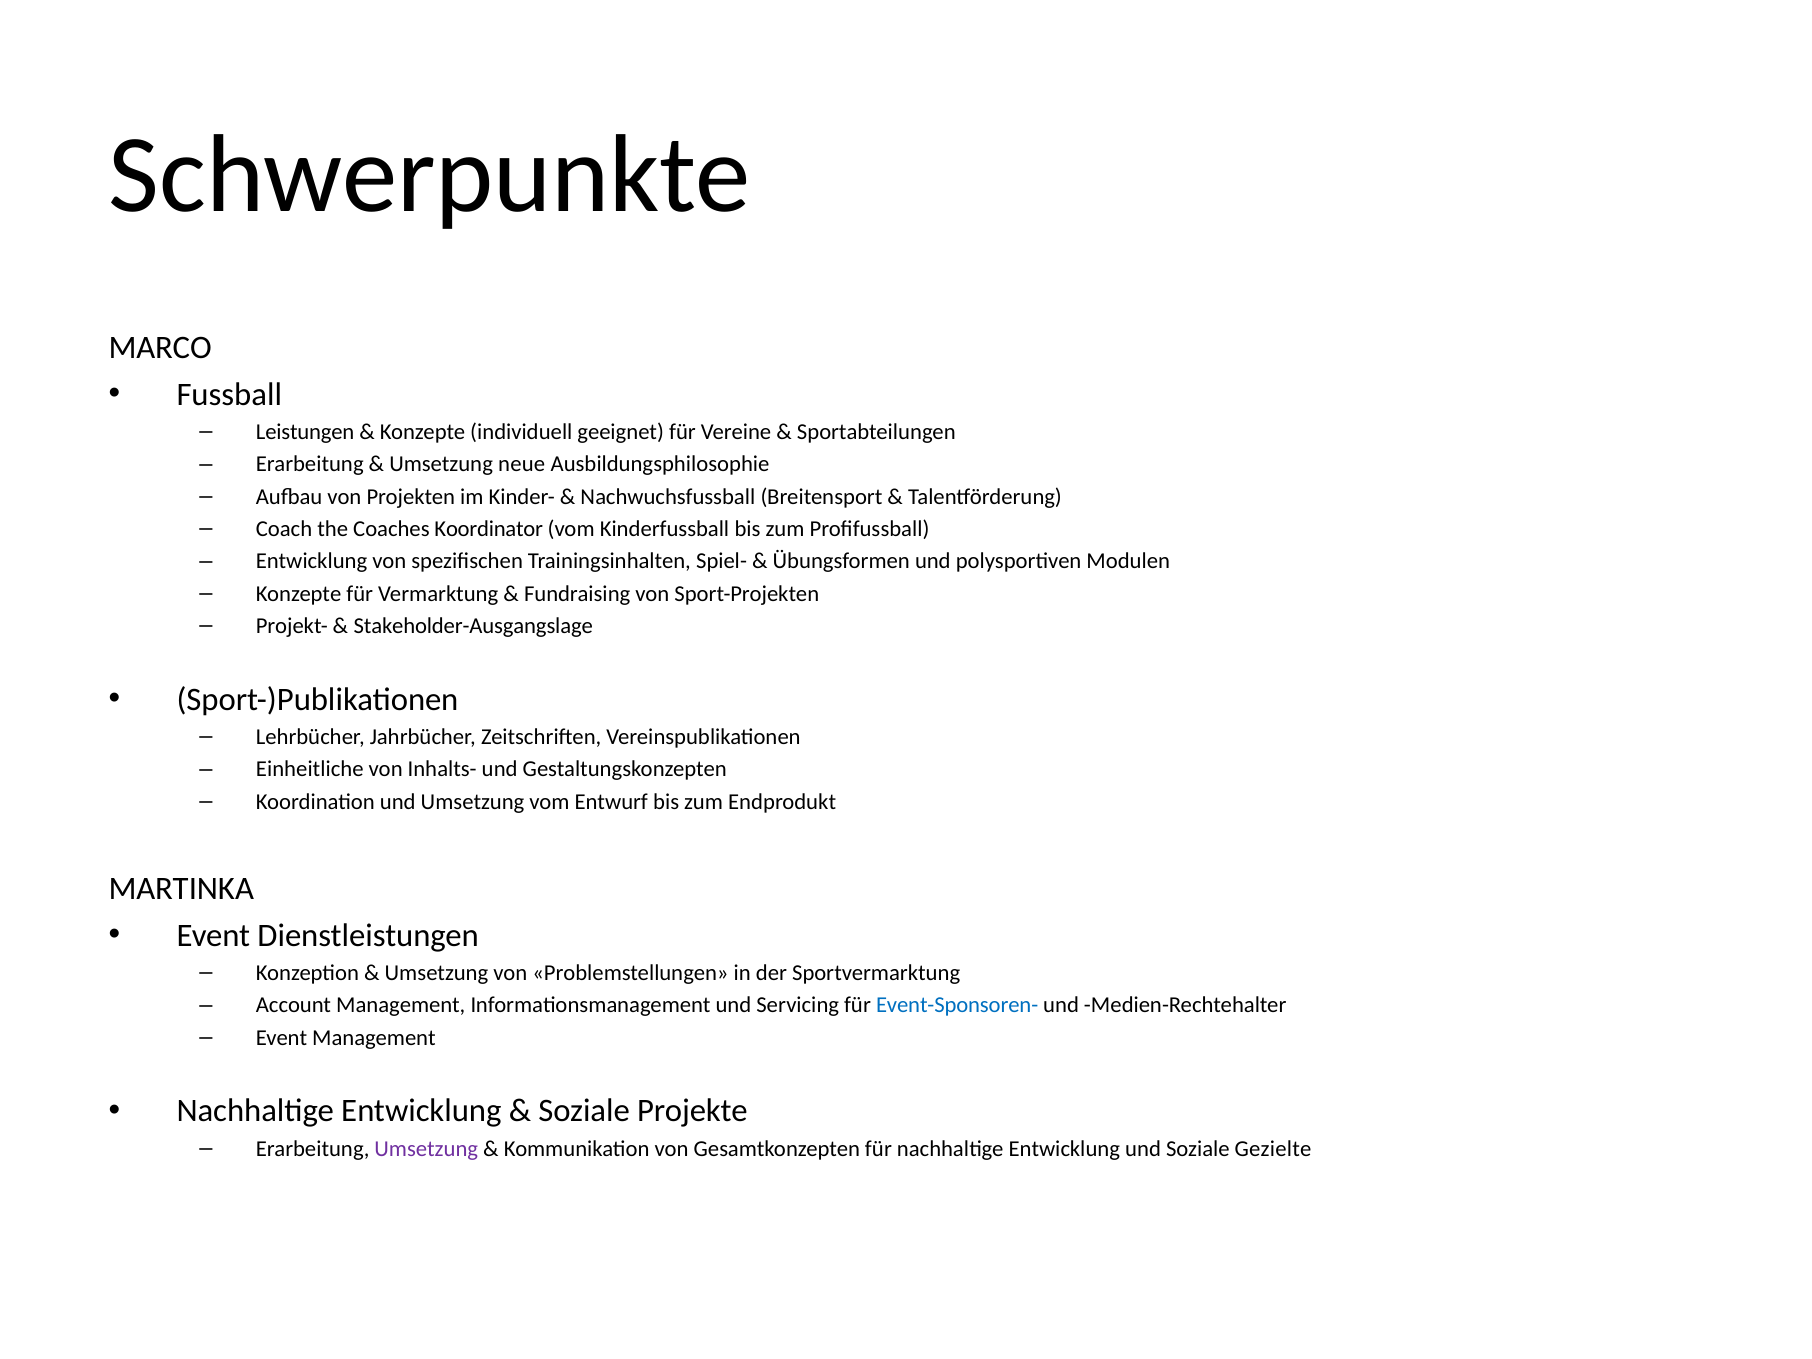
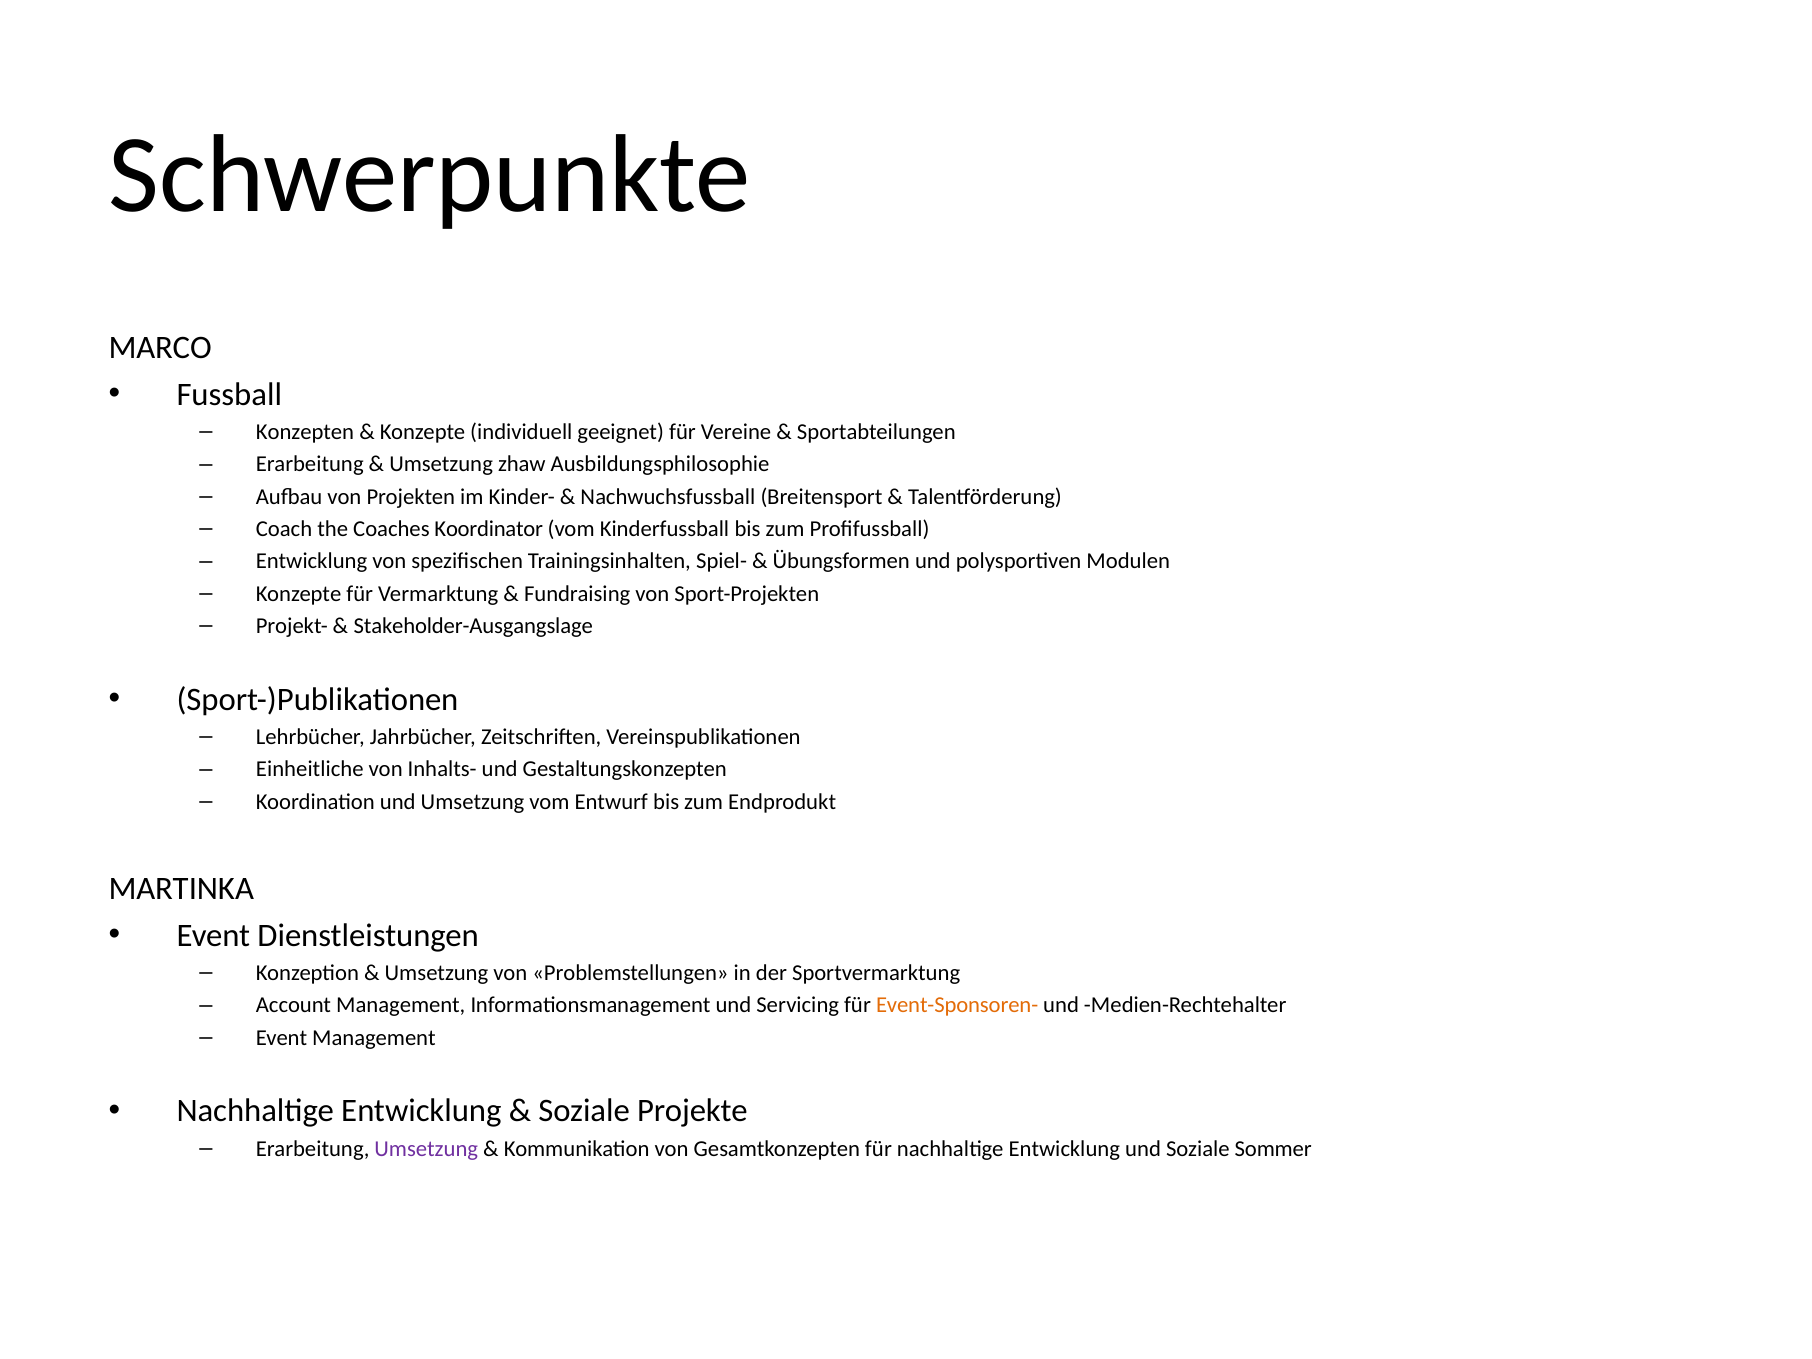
Leistungen: Leistungen -> Konzepten
neue: neue -> zhaw
Event-Sponsoren- colour: blue -> orange
Gezielte: Gezielte -> Sommer
